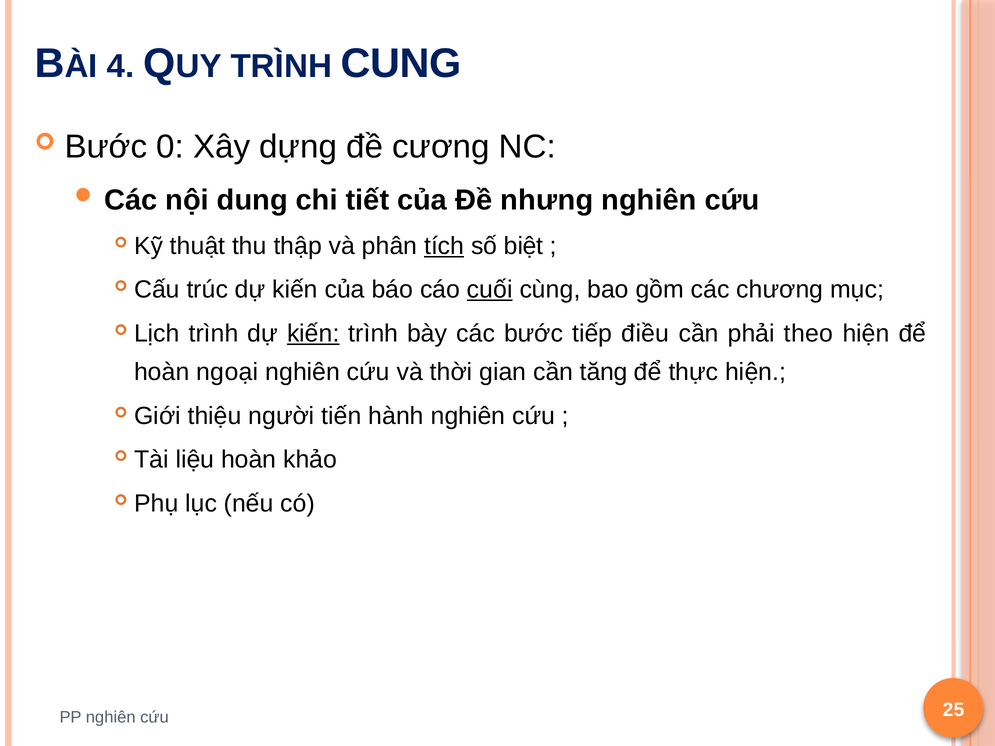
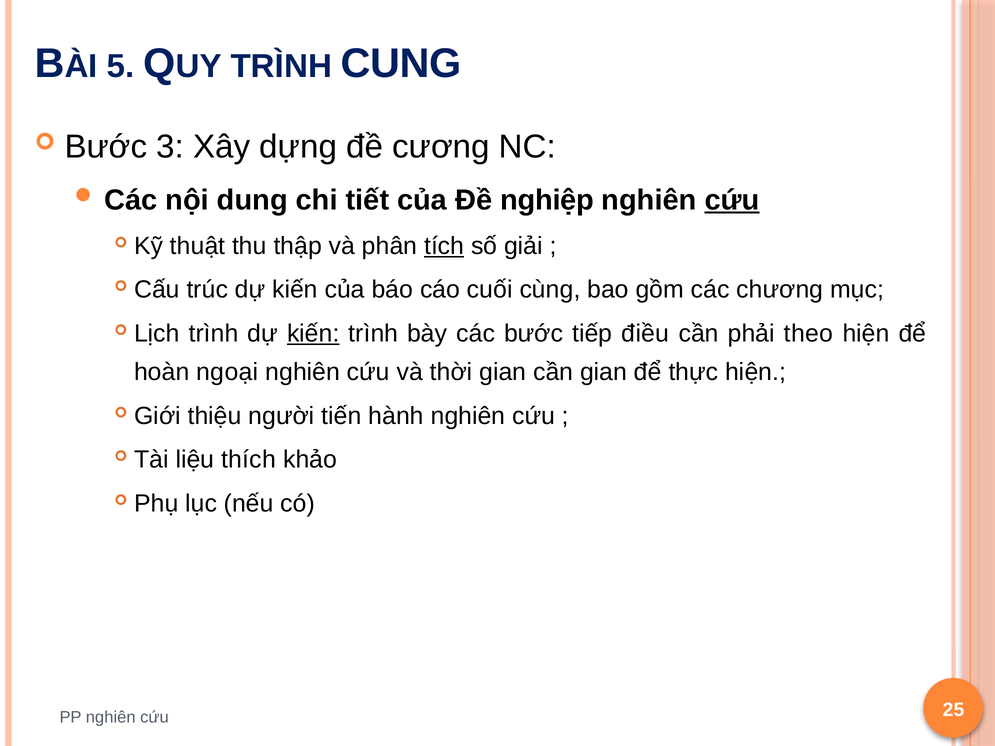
4: 4 -> 5
0: 0 -> 3
nhưng: nhưng -> nghiệp
cứu at (732, 200) underline: none -> present
biệt: biệt -> giải
cuối underline: present -> none
cần tăng: tăng -> gian
liệu hoàn: hoàn -> thích
